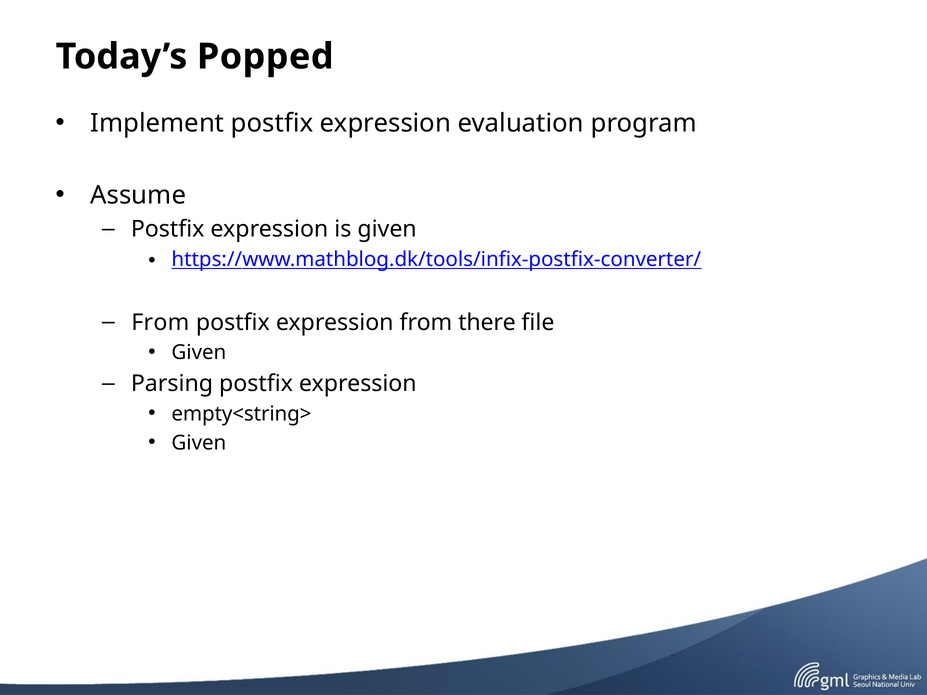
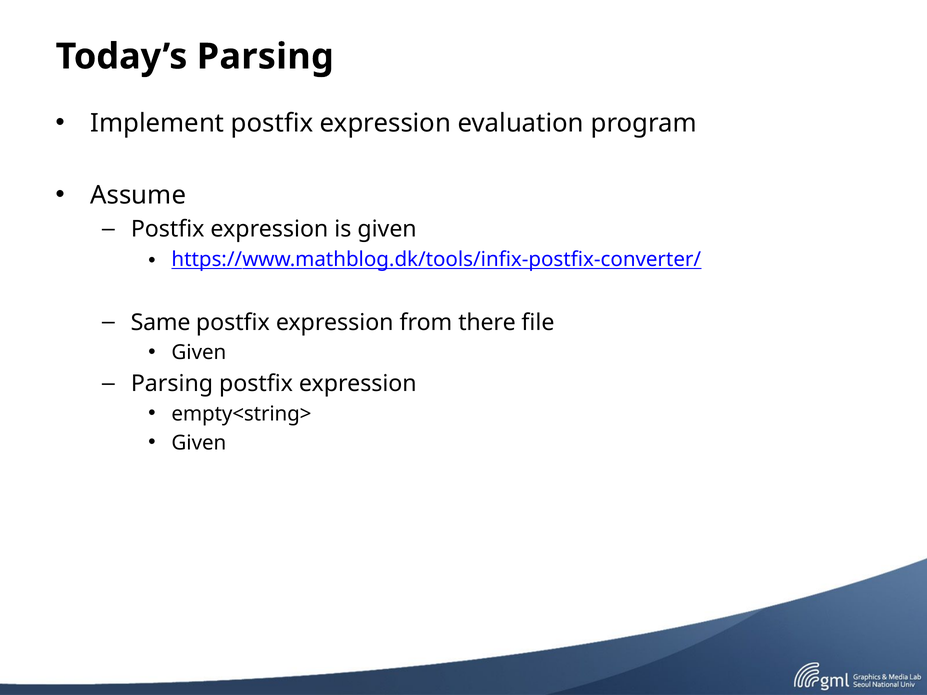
Today’s Popped: Popped -> Parsing
From at (160, 323): From -> Same
